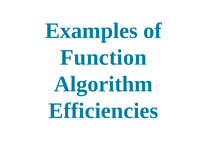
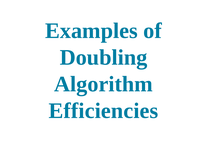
Function: Function -> Doubling
